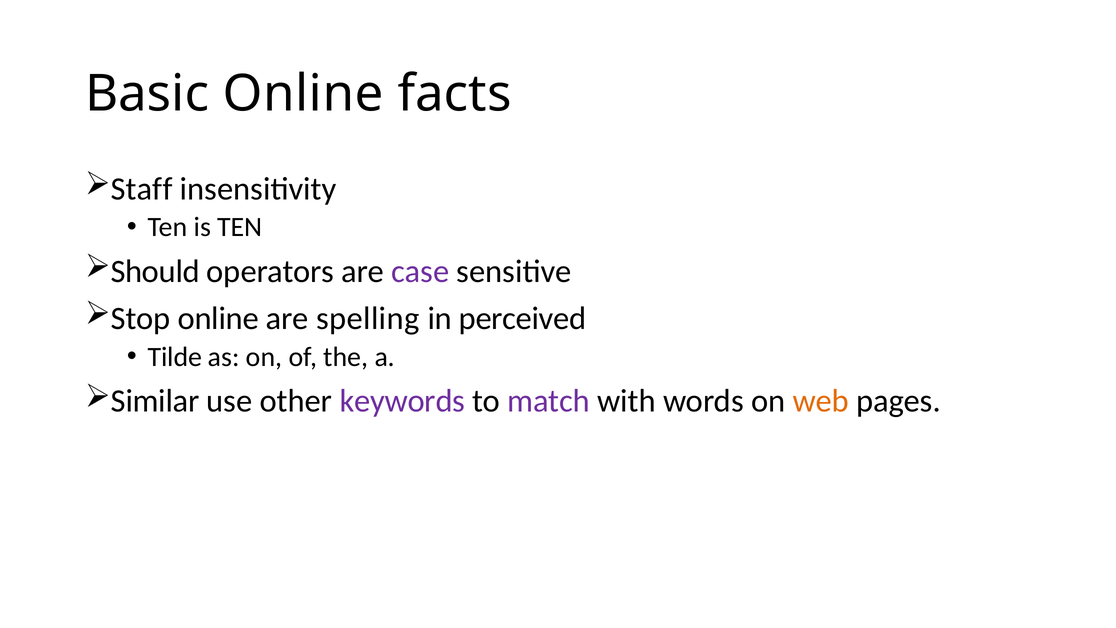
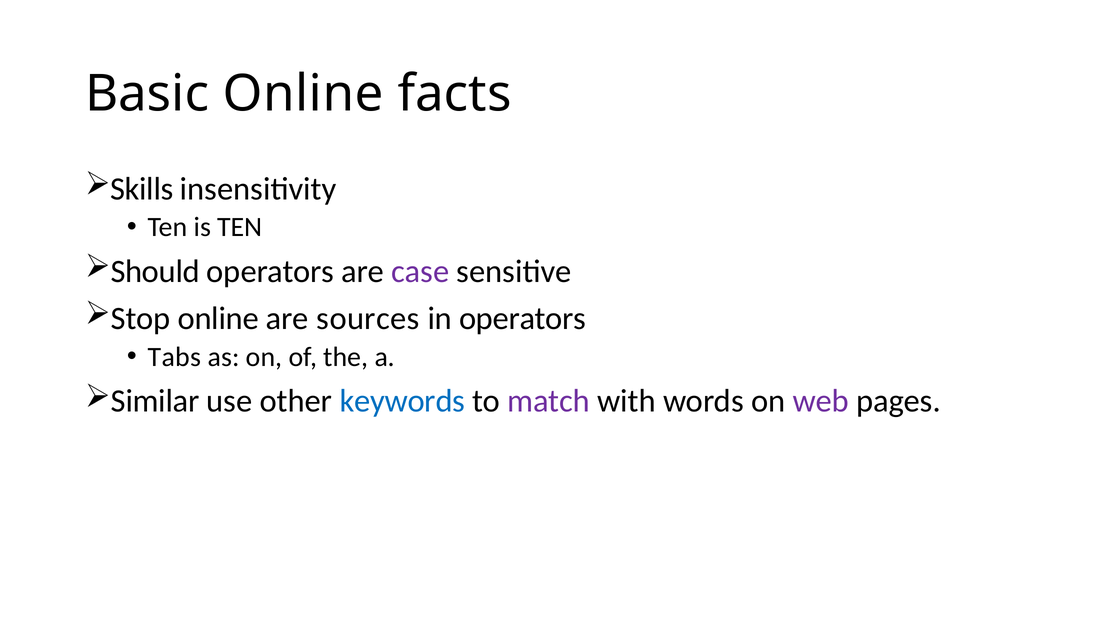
Staff: Staff -> Skills
spelling: spelling -> sources
in perceived: perceived -> operators
Tilde: Tilde -> Tabs
keywords colour: purple -> blue
web colour: orange -> purple
